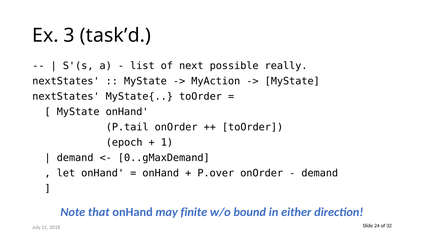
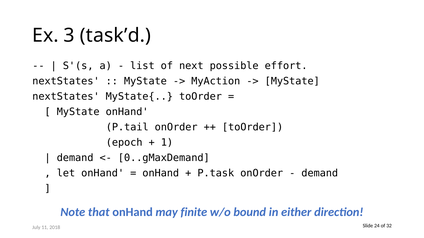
really: really -> effort
P.over: P.over -> P.task
